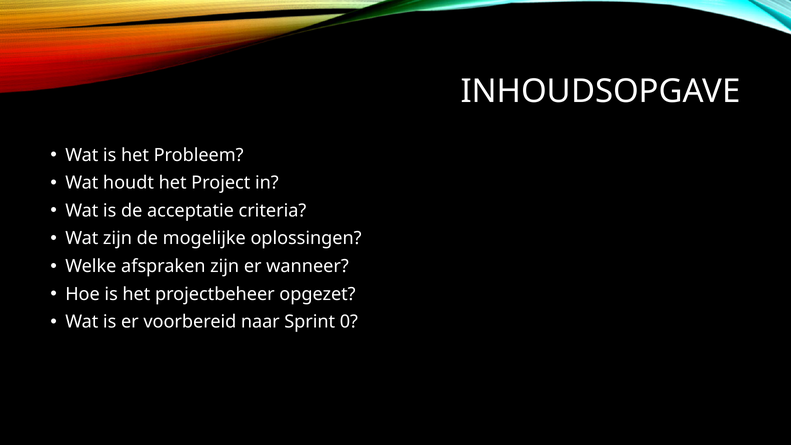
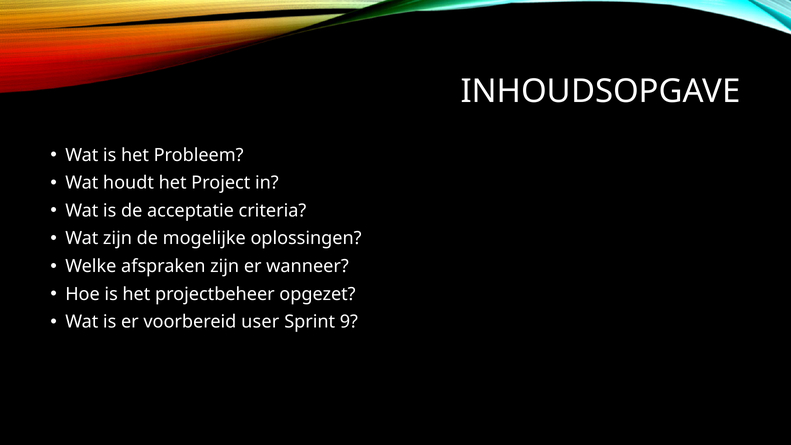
naar: naar -> user
0: 0 -> 9
